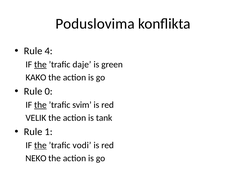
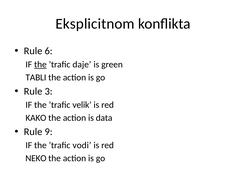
Poduslovima: Poduslovima -> Eksplicitnom
4: 4 -> 6
KAKO: KAKO -> TABLI
0: 0 -> 3
the at (40, 105) underline: present -> none
svim: svim -> velik
VELIK: VELIK -> KAKO
tank: tank -> data
1: 1 -> 9
the at (40, 146) underline: present -> none
